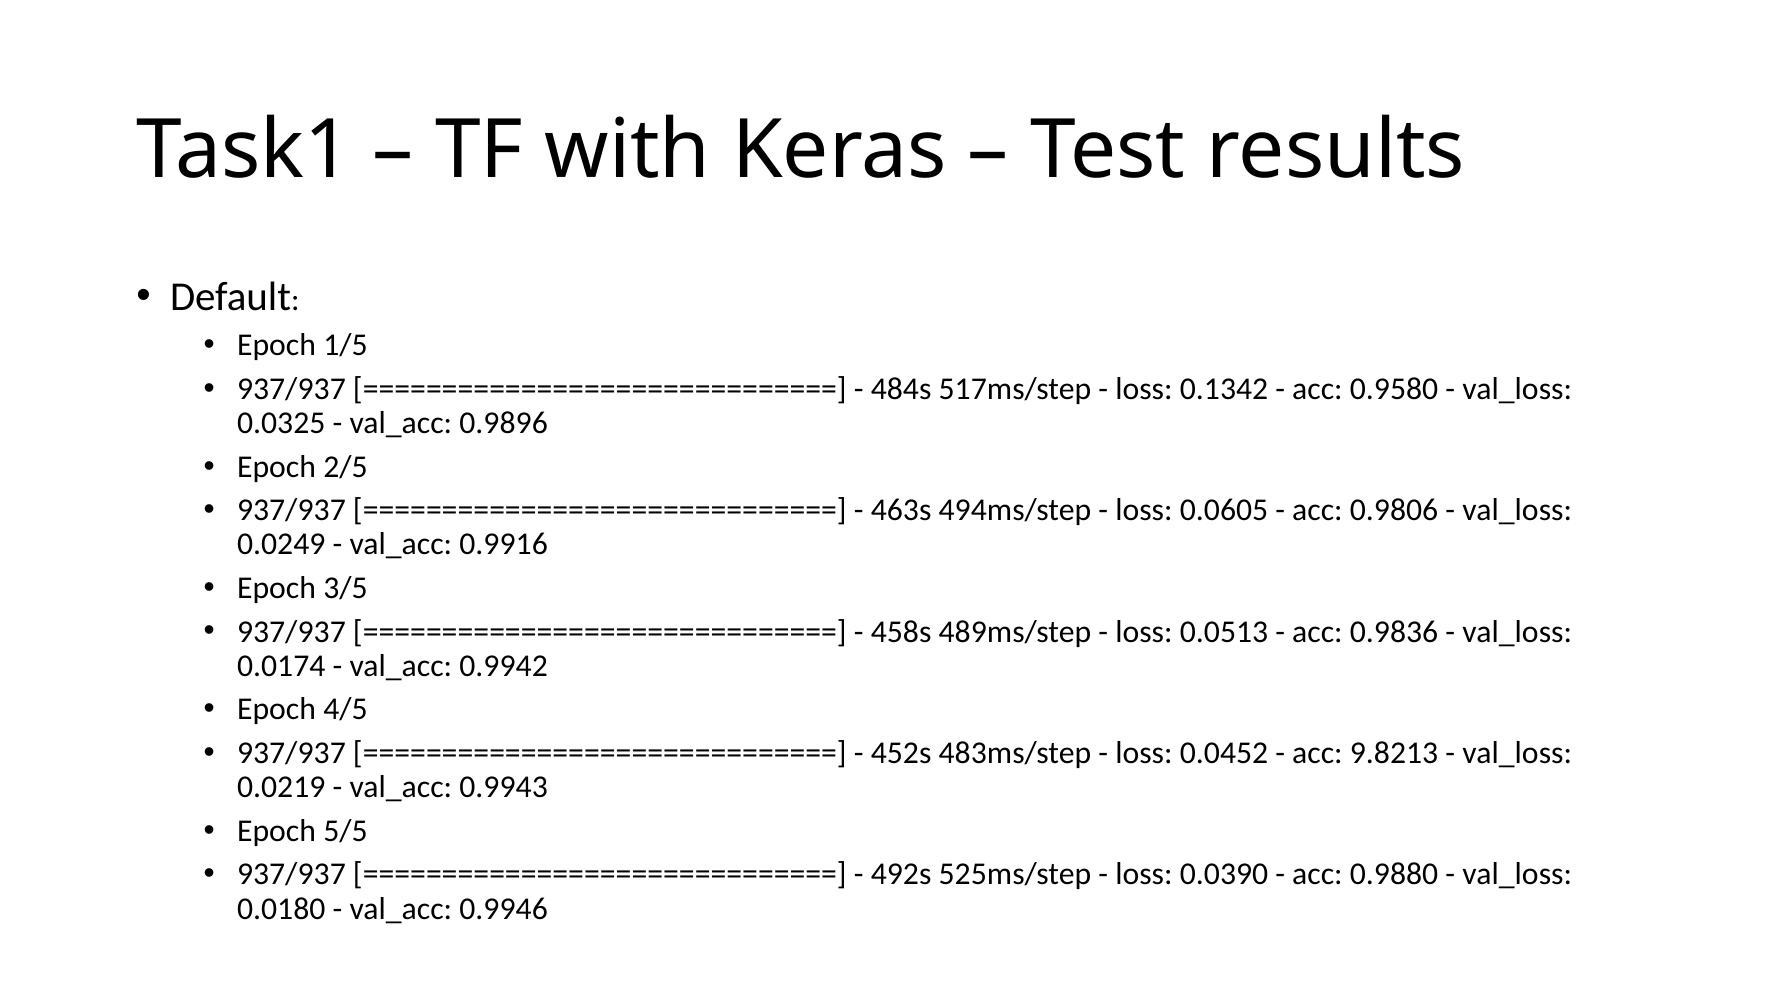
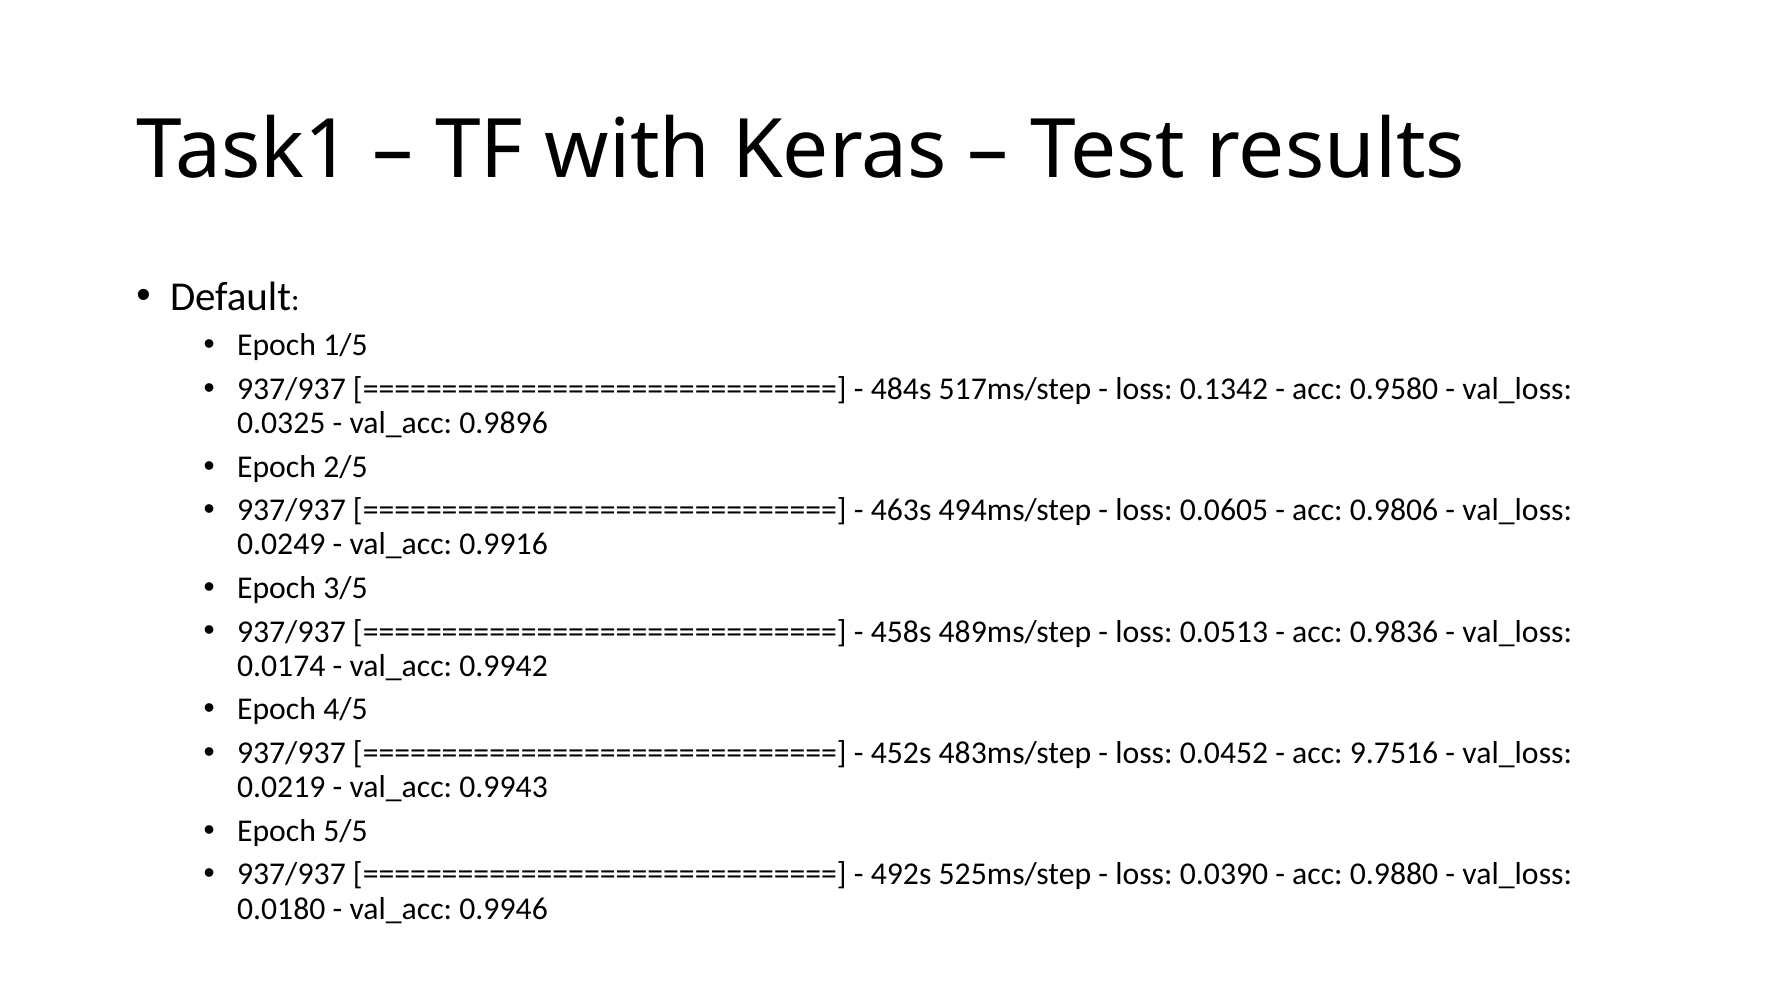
9.8213: 9.8213 -> 9.7516
